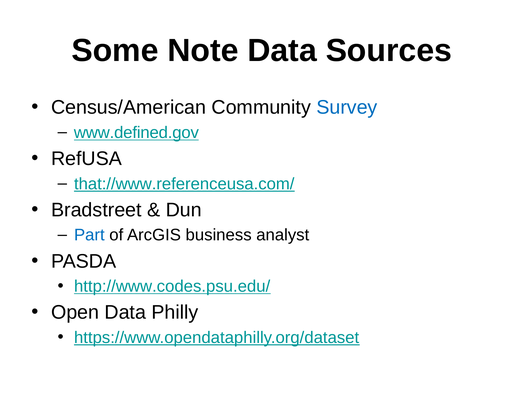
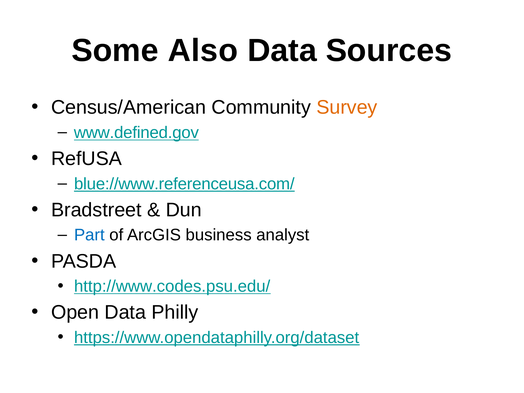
Note: Note -> Also
Survey colour: blue -> orange
that://www.referenceusa.com/: that://www.referenceusa.com/ -> blue://www.referenceusa.com/
